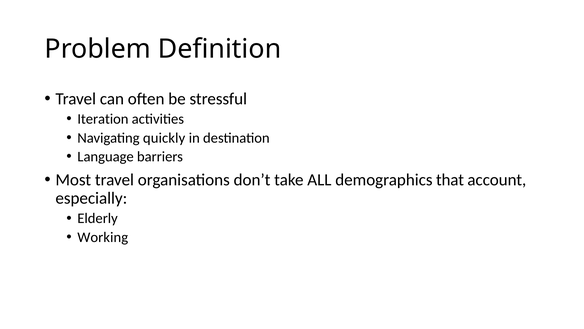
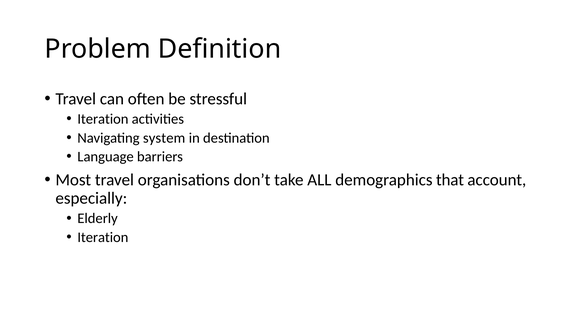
quickly: quickly -> system
Working at (103, 237): Working -> Iteration
